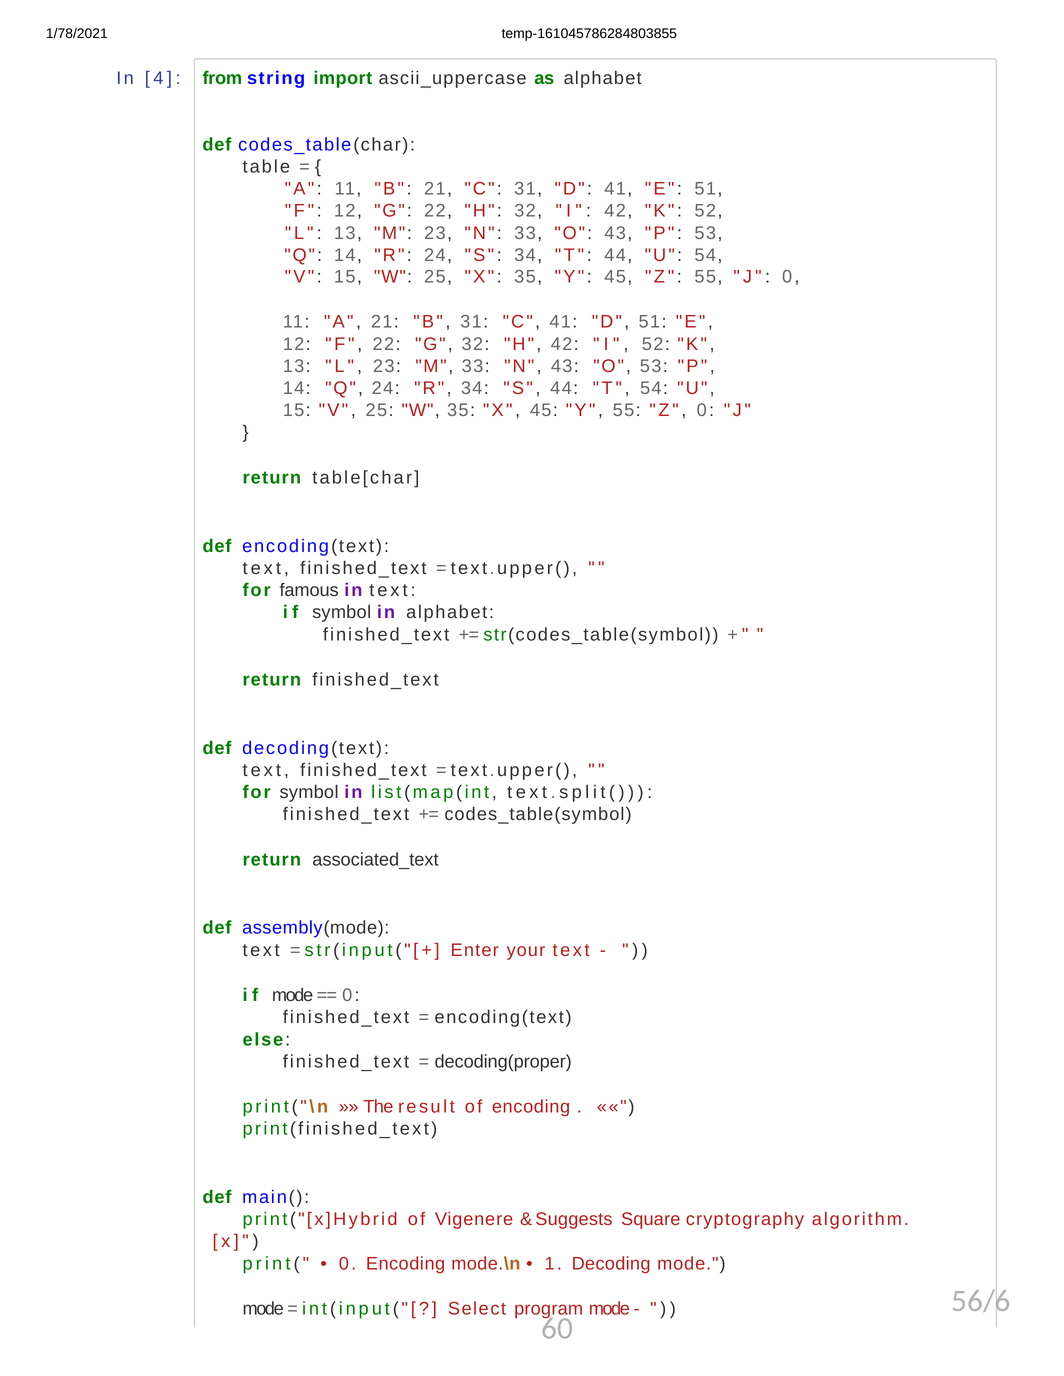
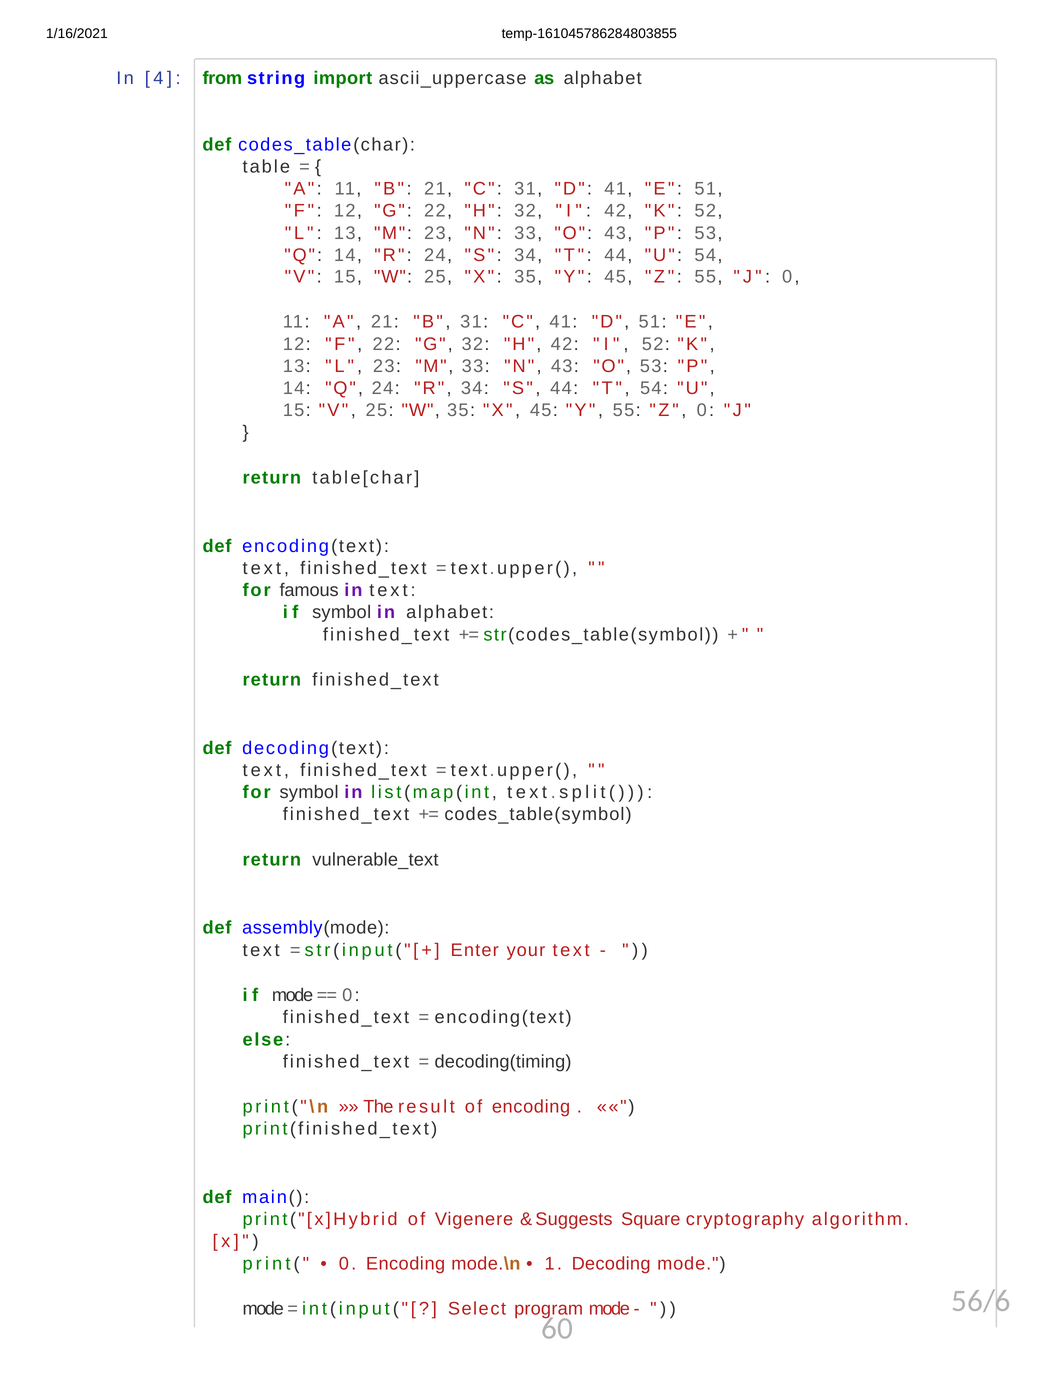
1/78/2021: 1/78/2021 -> 1/16/2021
associated_text: associated_text -> vulnerable_text
decoding(proper: decoding(proper -> decoding(timing
